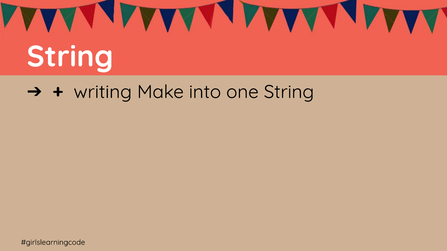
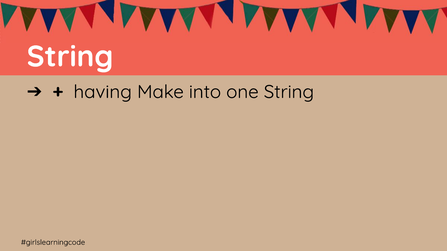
writing: writing -> having
